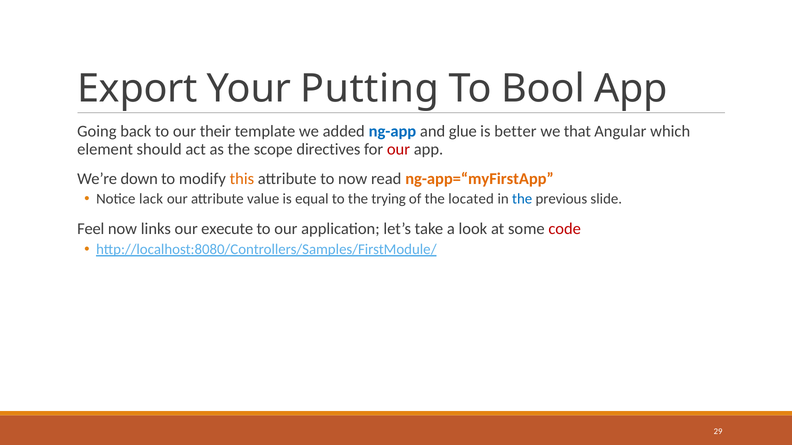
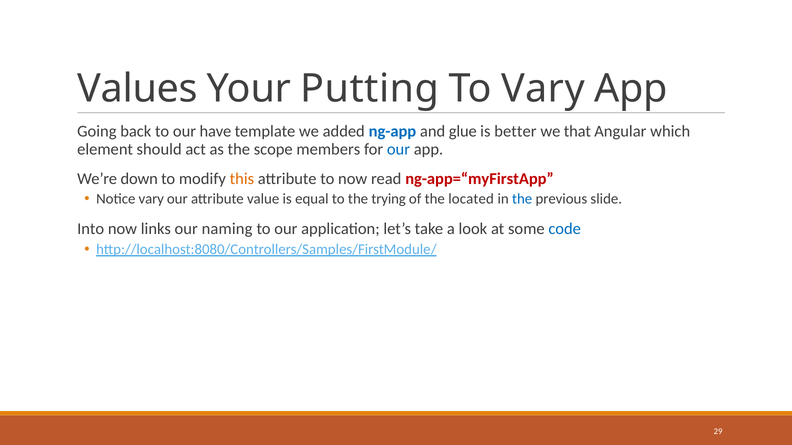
Export: Export -> Values
To Bool: Bool -> Vary
their: their -> have
directives: directives -> members
our at (398, 150) colour: red -> blue
ng-app=“myFirstApp colour: orange -> red
Notice lack: lack -> vary
Feel: Feel -> Into
execute: execute -> naming
code colour: red -> blue
